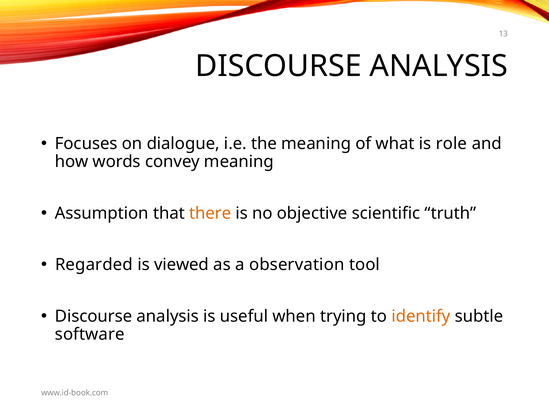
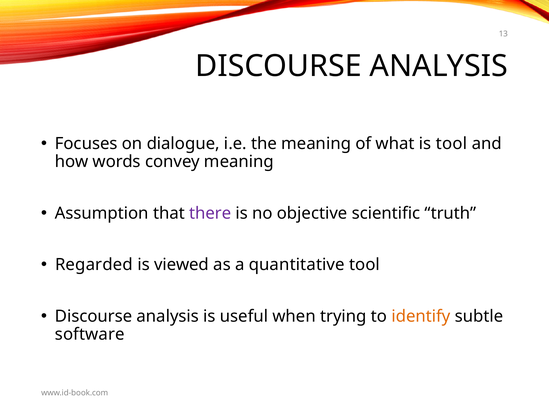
is role: role -> tool
there colour: orange -> purple
observation: observation -> quantitative
